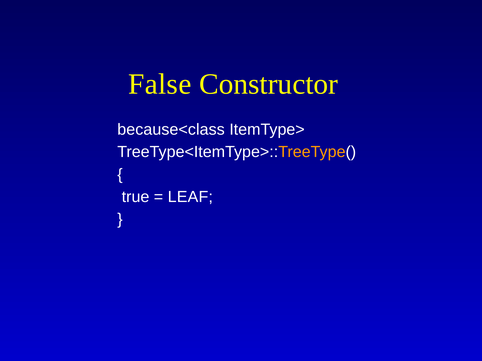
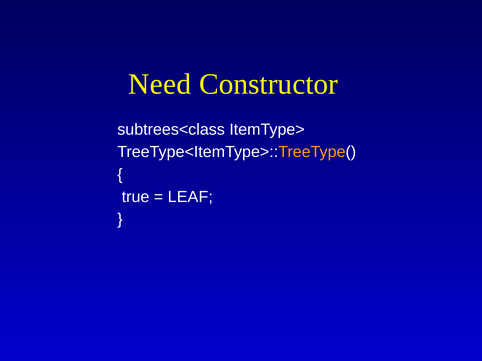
False: False -> Need
because<class: because<class -> subtrees<class
